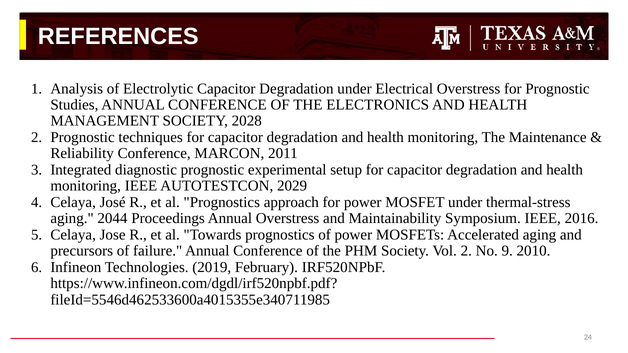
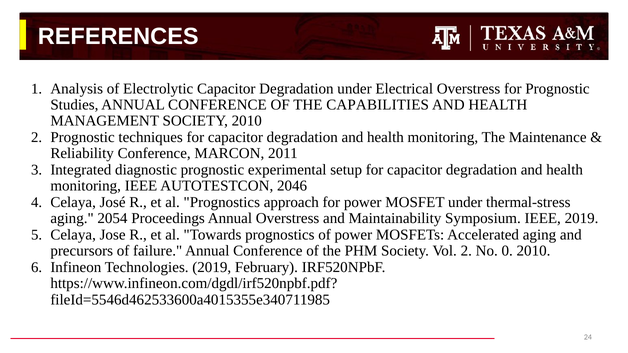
ELECTRONICS: ELECTRONICS -> CAPABILITIES
SOCIETY 2028: 2028 -> 2010
2029: 2029 -> 2046
2044: 2044 -> 2054
IEEE 2016: 2016 -> 2019
9: 9 -> 0
